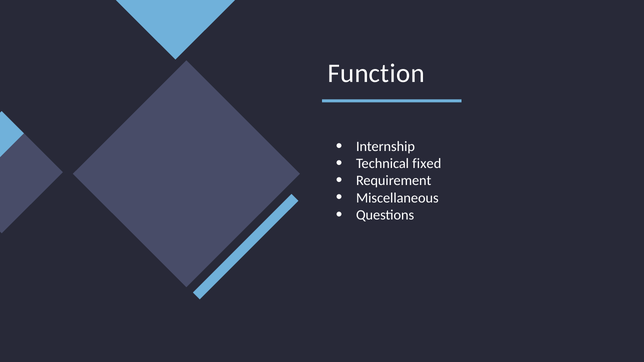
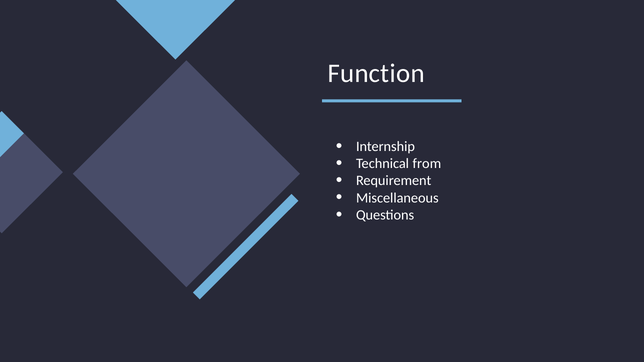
fixed: fixed -> from
